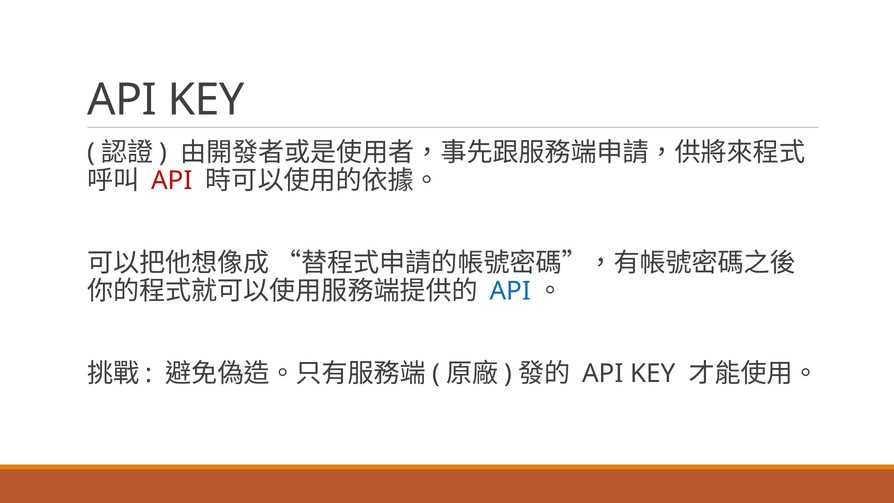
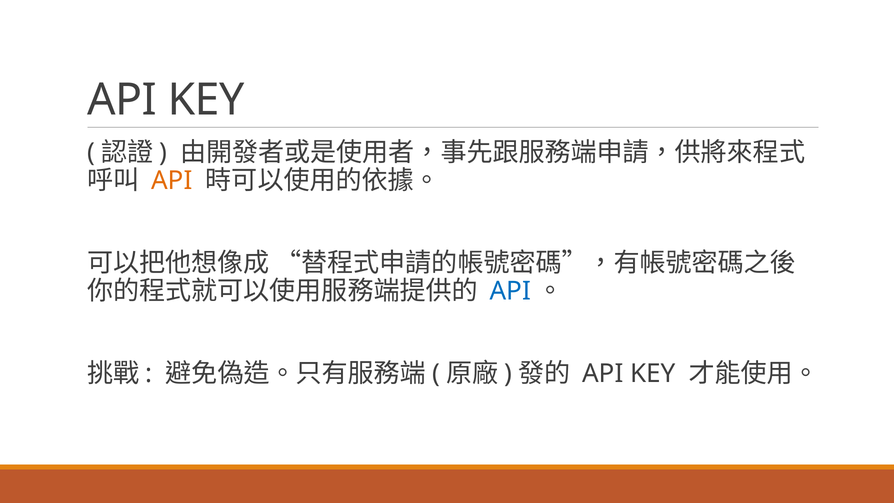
API at (172, 181) colour: red -> orange
